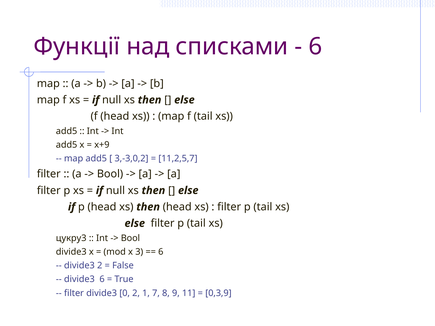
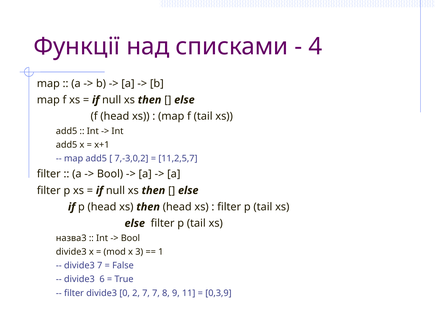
6 at (316, 47): 6 -> 4
x+9: x+9 -> x+1
3,-3,0,2: 3,-3,0,2 -> 7,-3,0,2
цукру3: цукру3 -> назва3
6 at (161, 252): 6 -> 1
divide3 2: 2 -> 7
2 1: 1 -> 7
